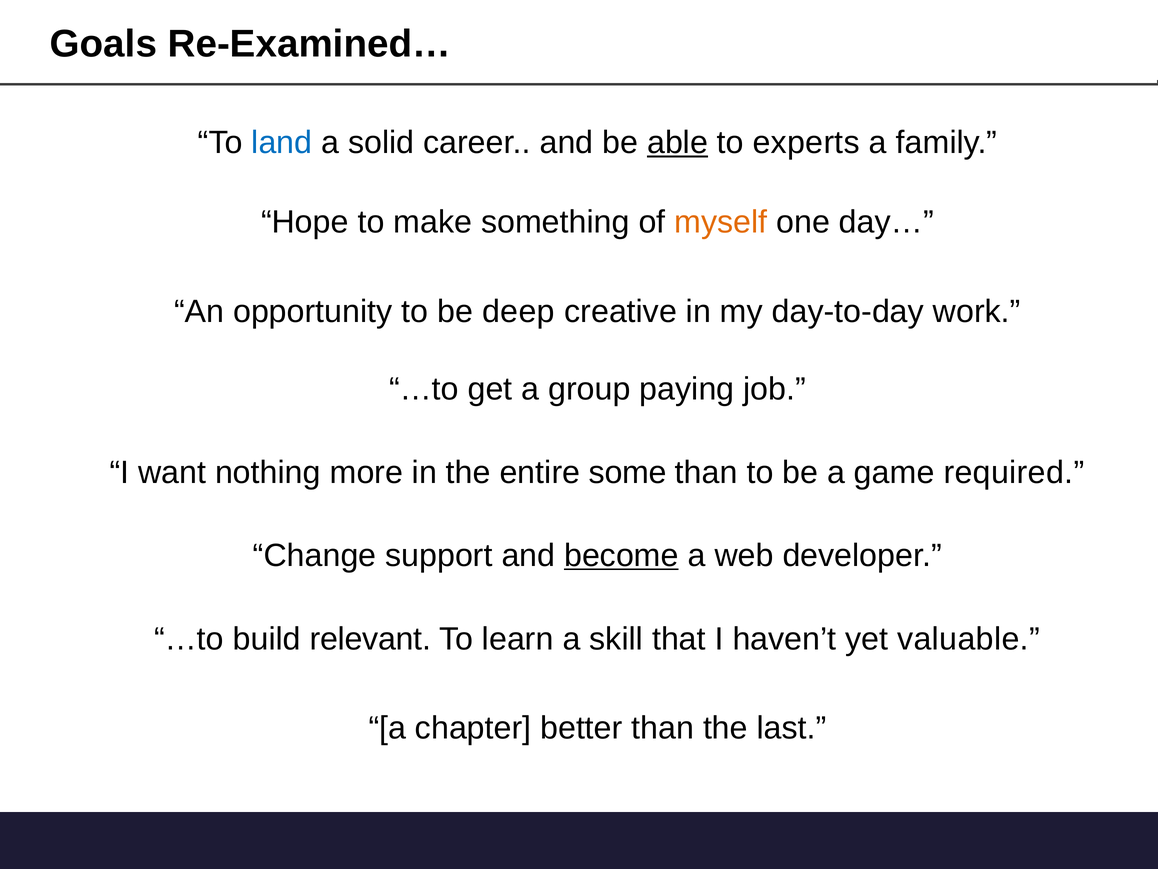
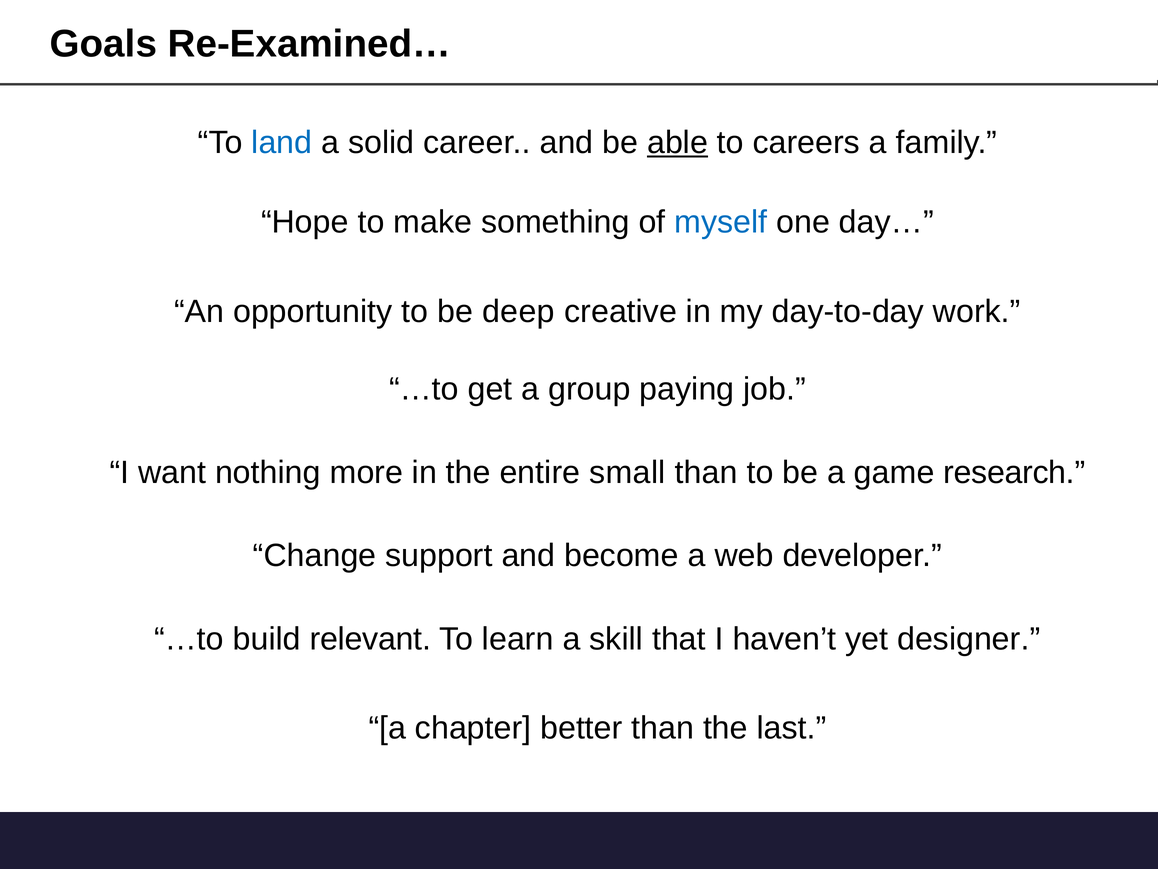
experts: experts -> careers
myself colour: orange -> blue
some: some -> small
required: required -> research
become underline: present -> none
valuable: valuable -> designer
